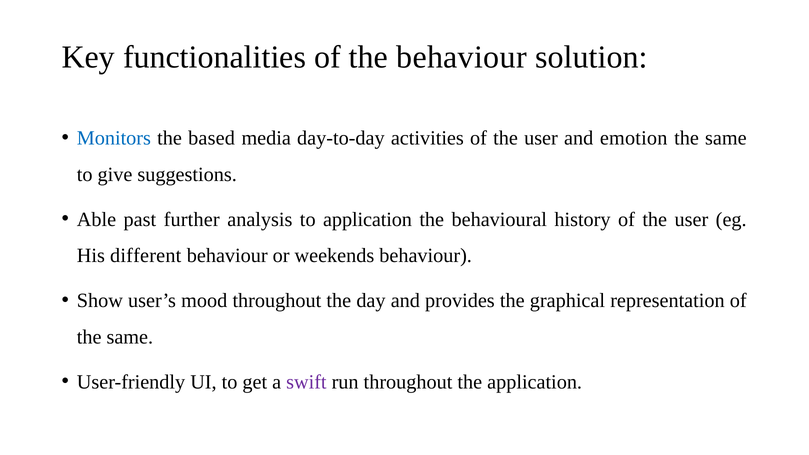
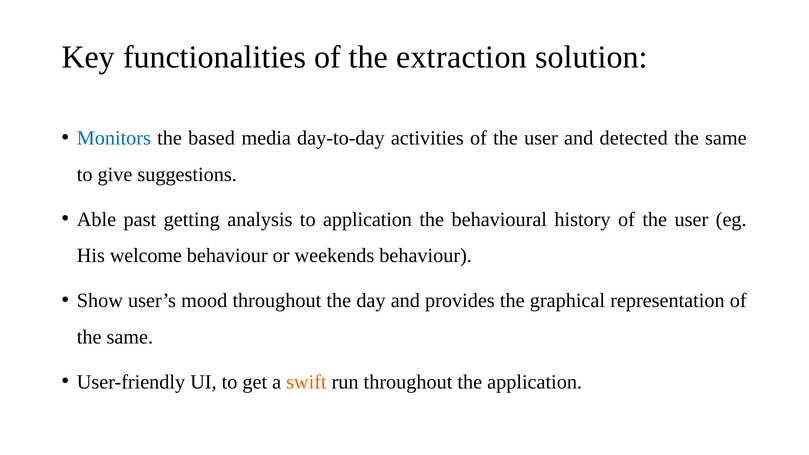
the behaviour: behaviour -> extraction
emotion: emotion -> detected
further: further -> getting
different: different -> welcome
swift colour: purple -> orange
